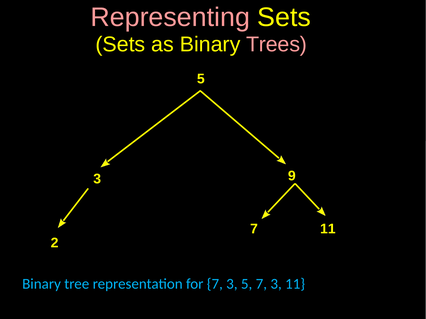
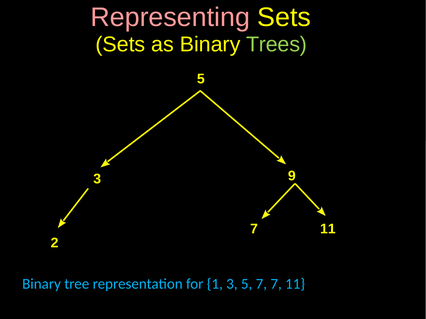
Trees colour: pink -> light green
for 7: 7 -> 1
5 7 3: 3 -> 7
